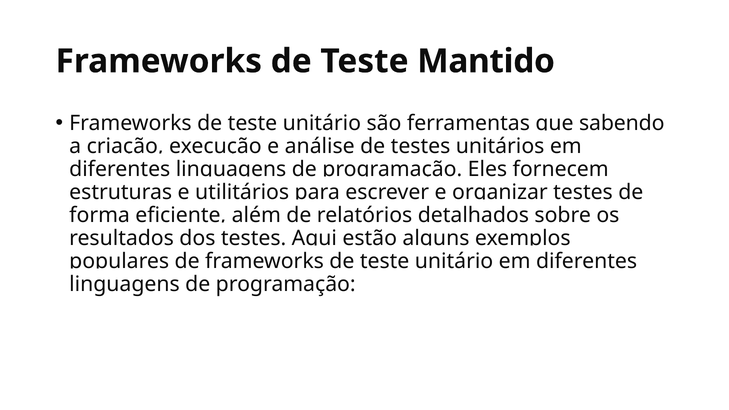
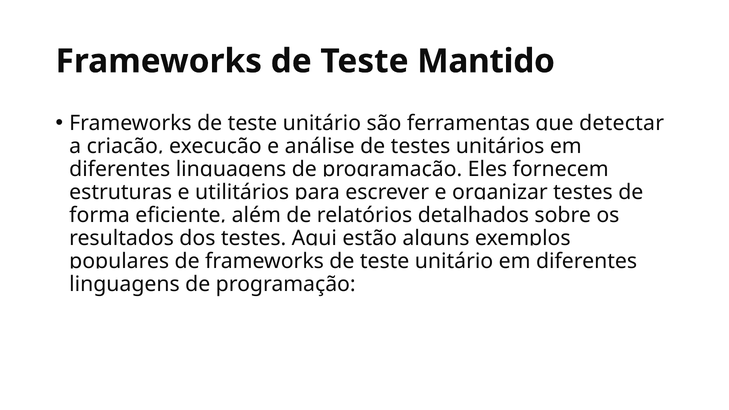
sabendo: sabendo -> detectar
